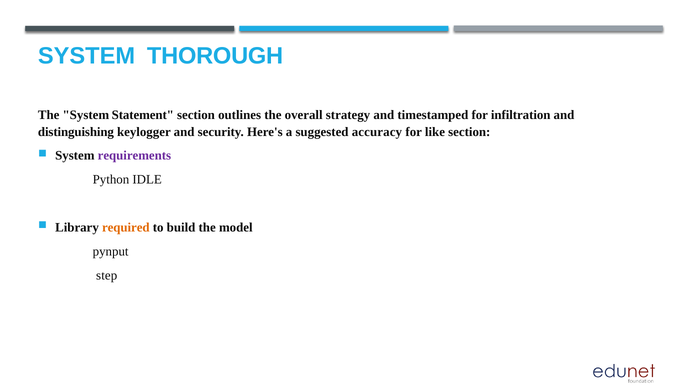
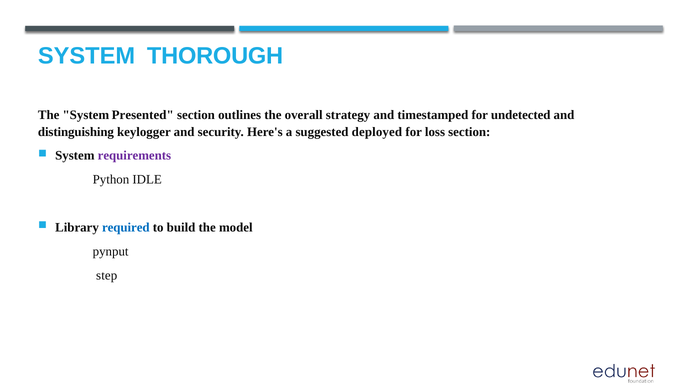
Statement: Statement -> Presented
infiltration: infiltration -> undetected
accuracy: accuracy -> deployed
like: like -> loss
required colour: orange -> blue
